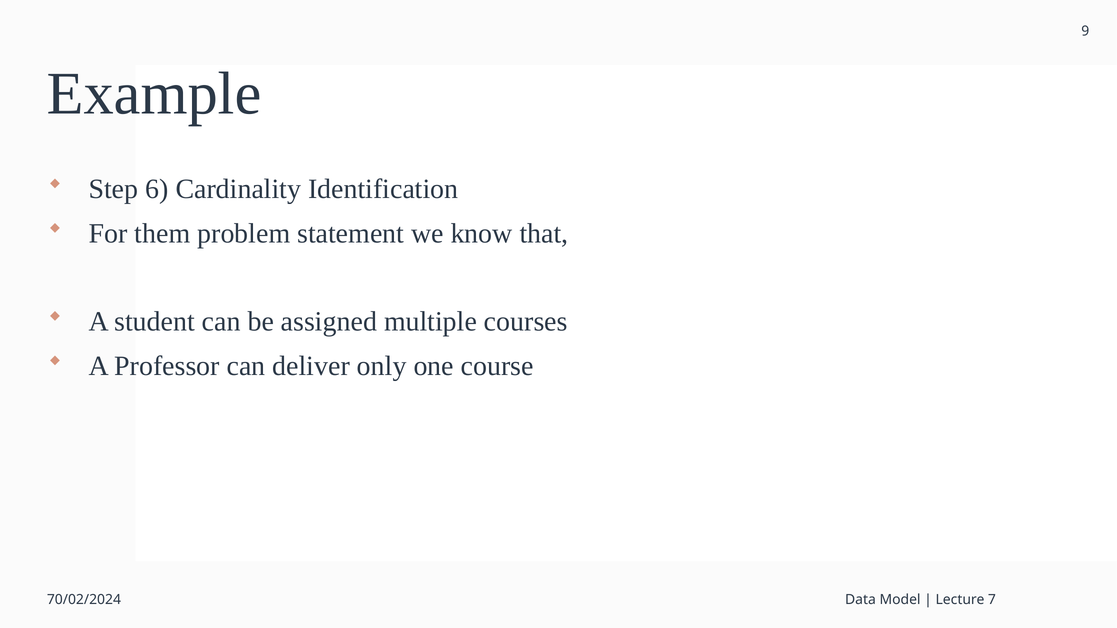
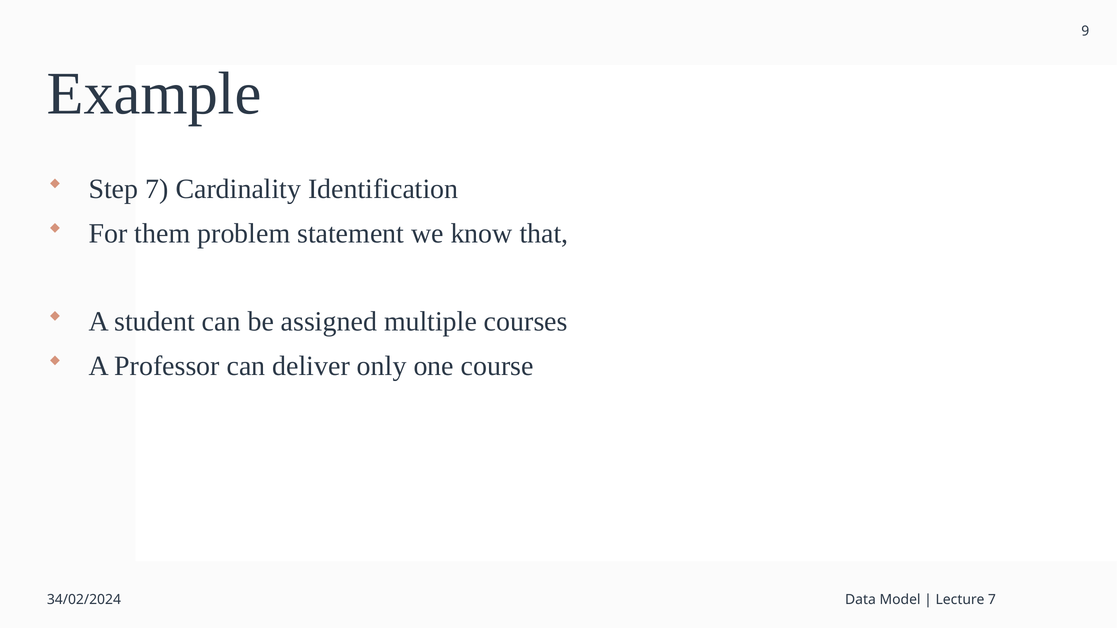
Step 6: 6 -> 7
70/02/2024: 70/02/2024 -> 34/02/2024
